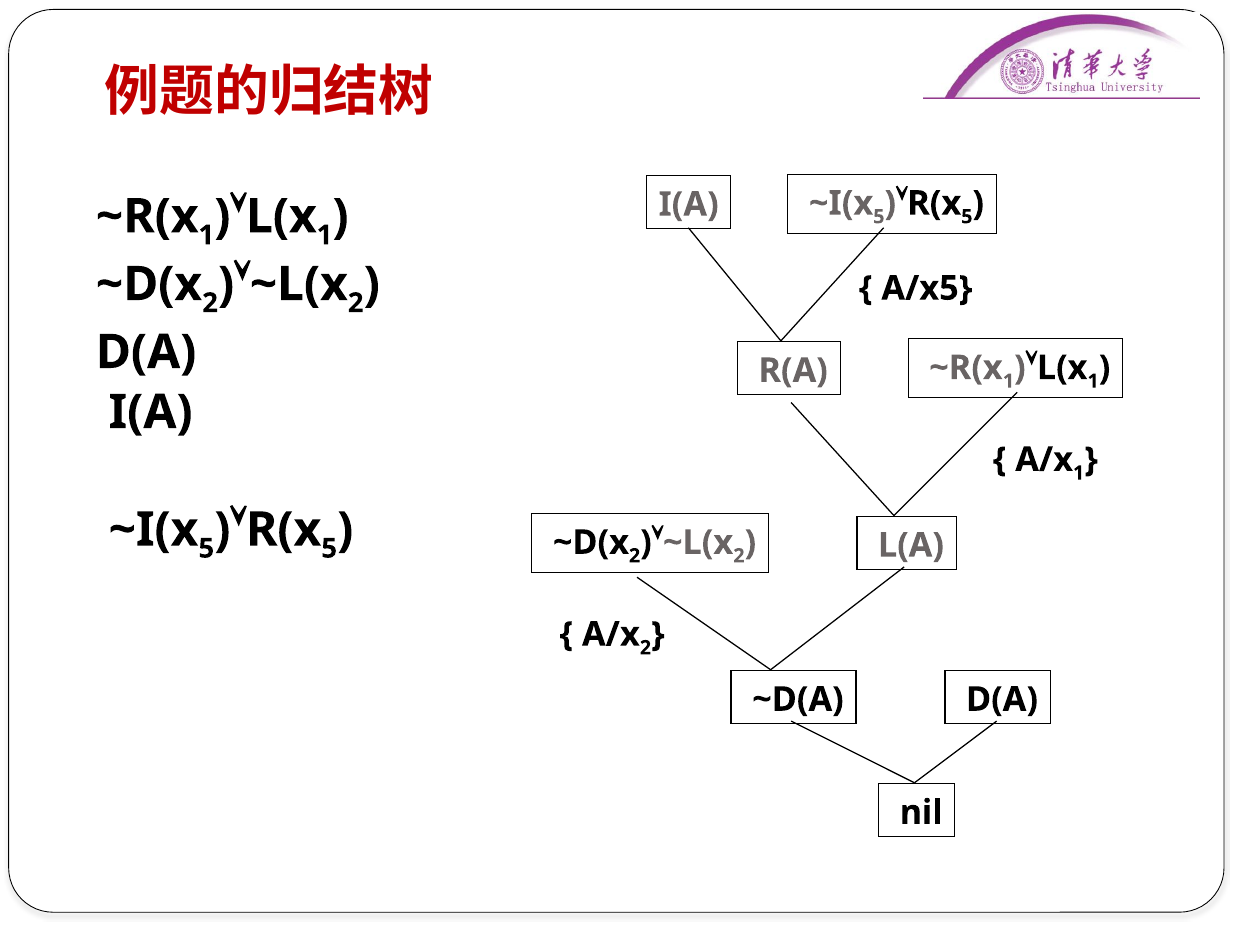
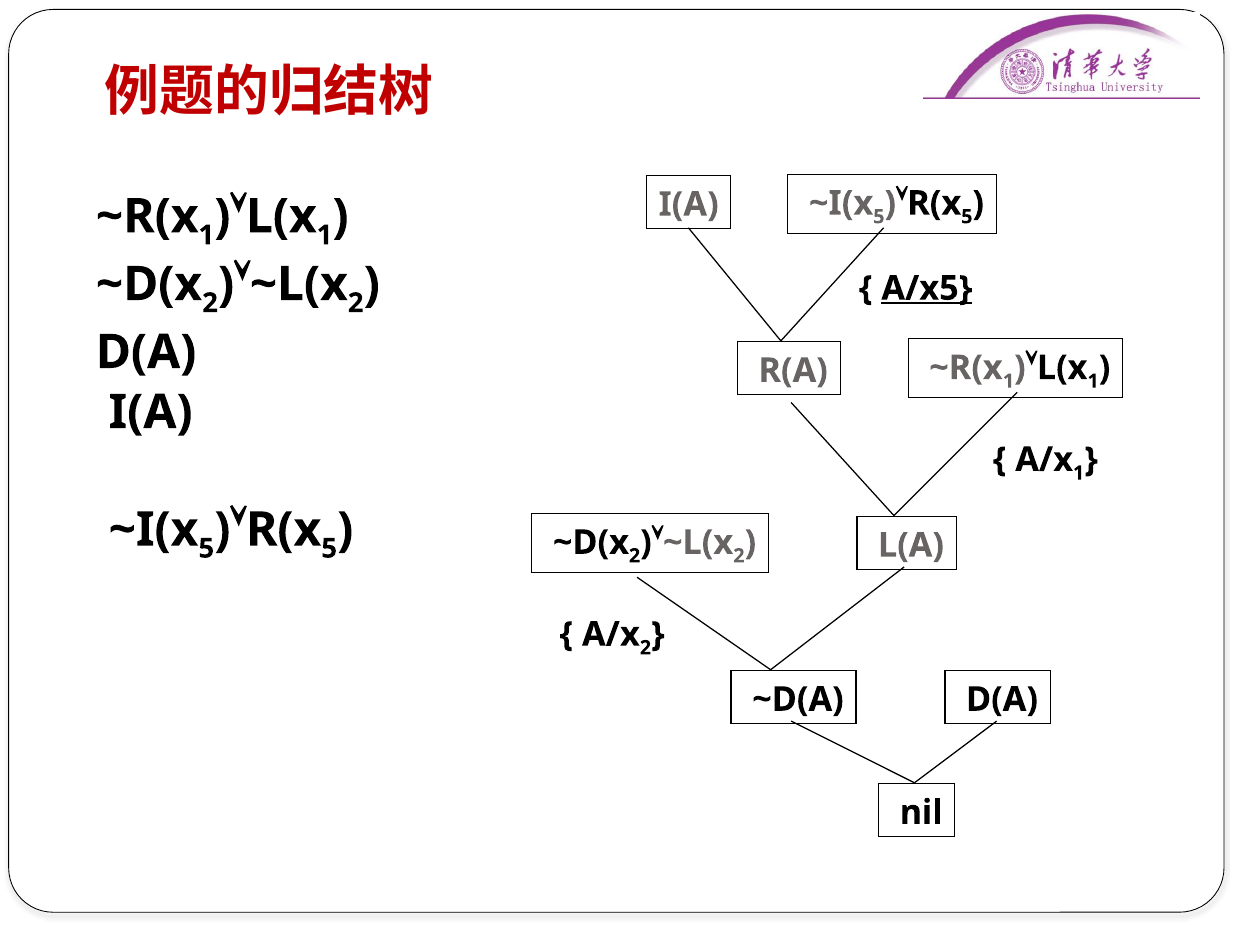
A/x5 underline: none -> present
